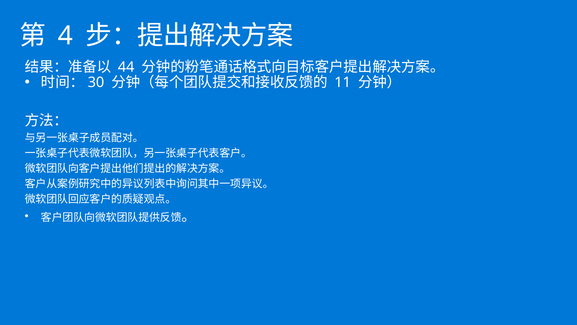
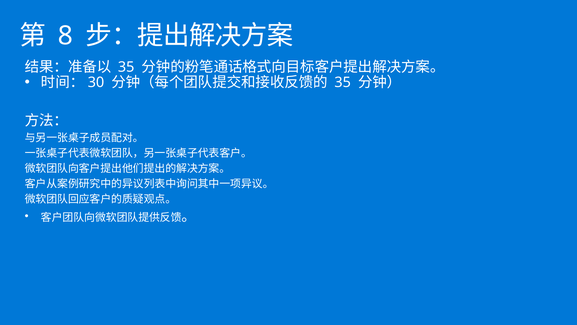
4: 4 -> 8
44 at (126, 67): 44 -> 35
11 at (343, 82): 11 -> 35
